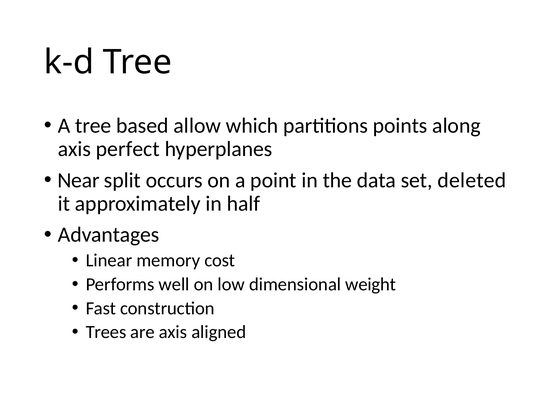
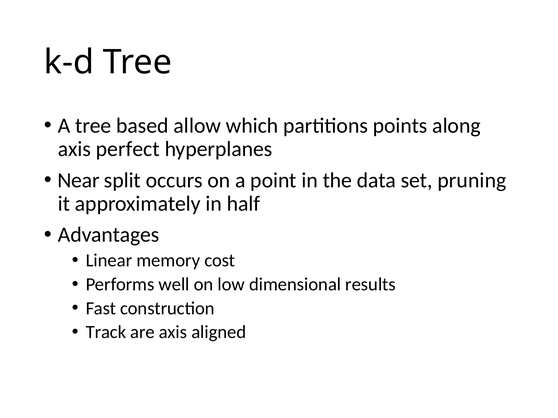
deleted: deleted -> pruning
weight: weight -> results
Trees: Trees -> Track
